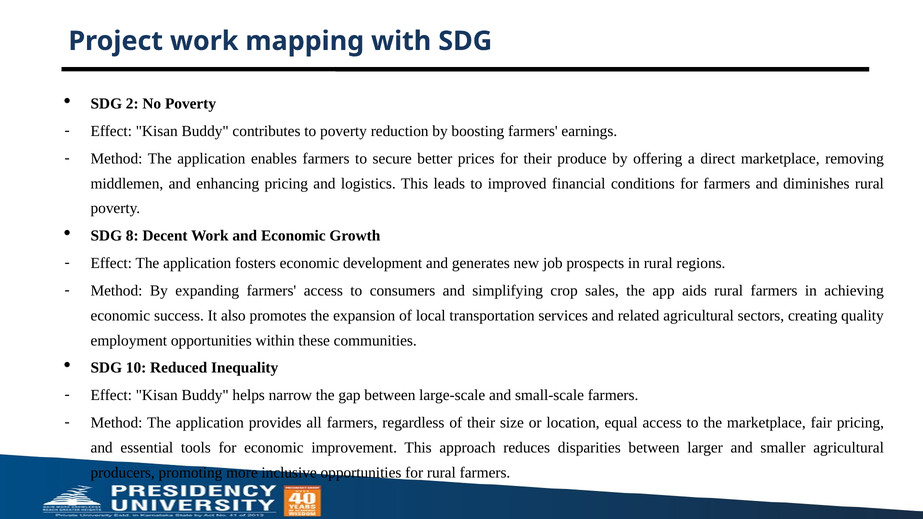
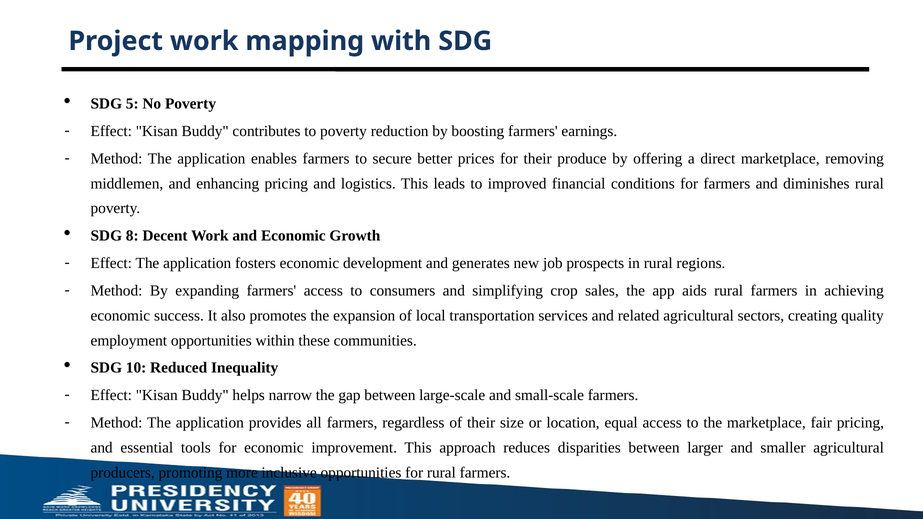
2: 2 -> 5
